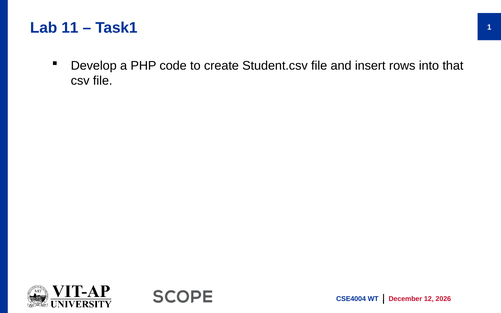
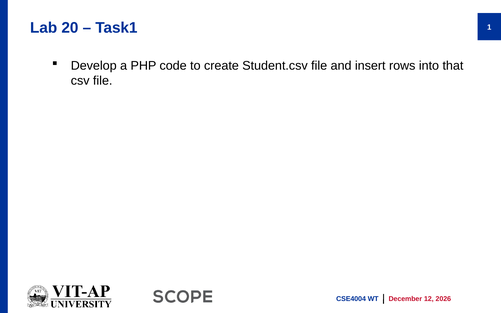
11: 11 -> 20
